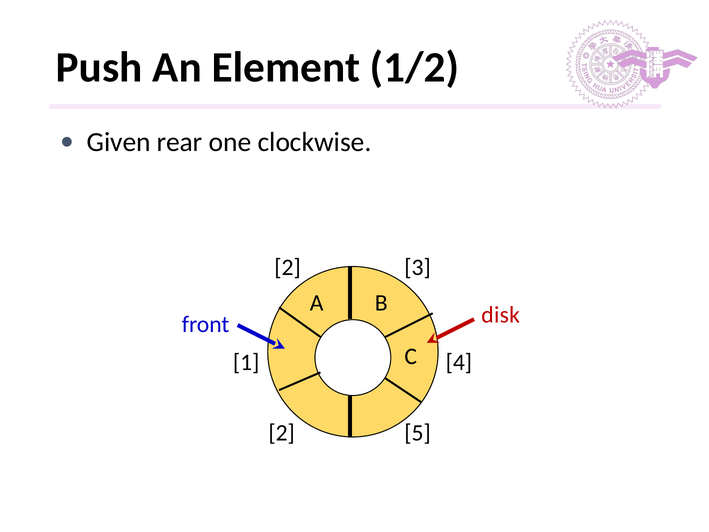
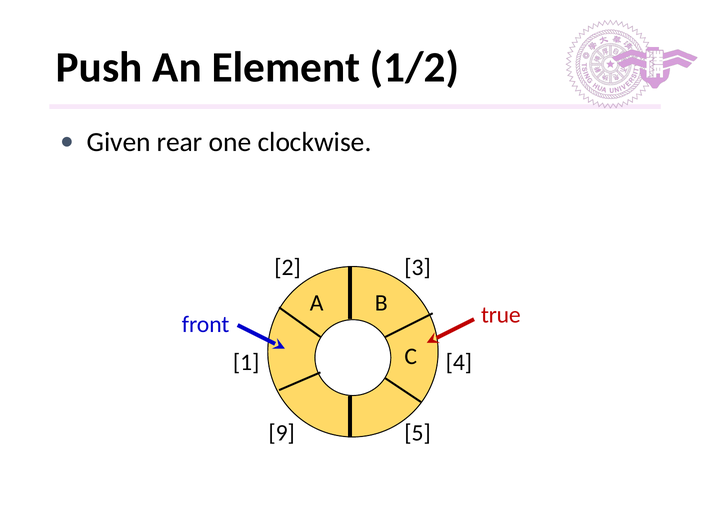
disk: disk -> true
2 at (282, 433): 2 -> 9
